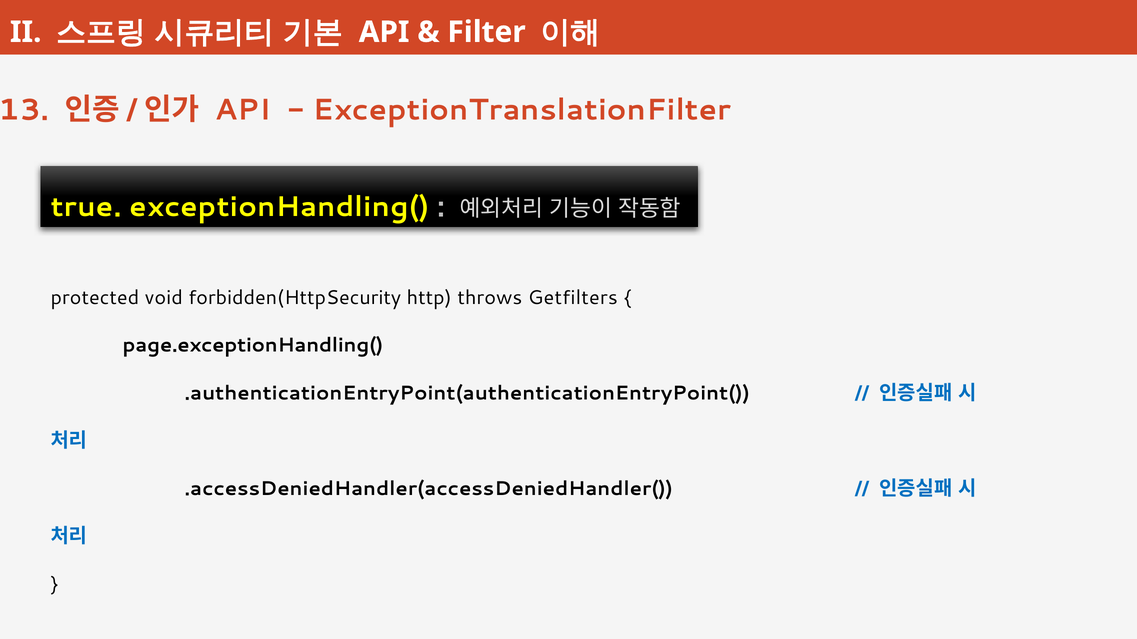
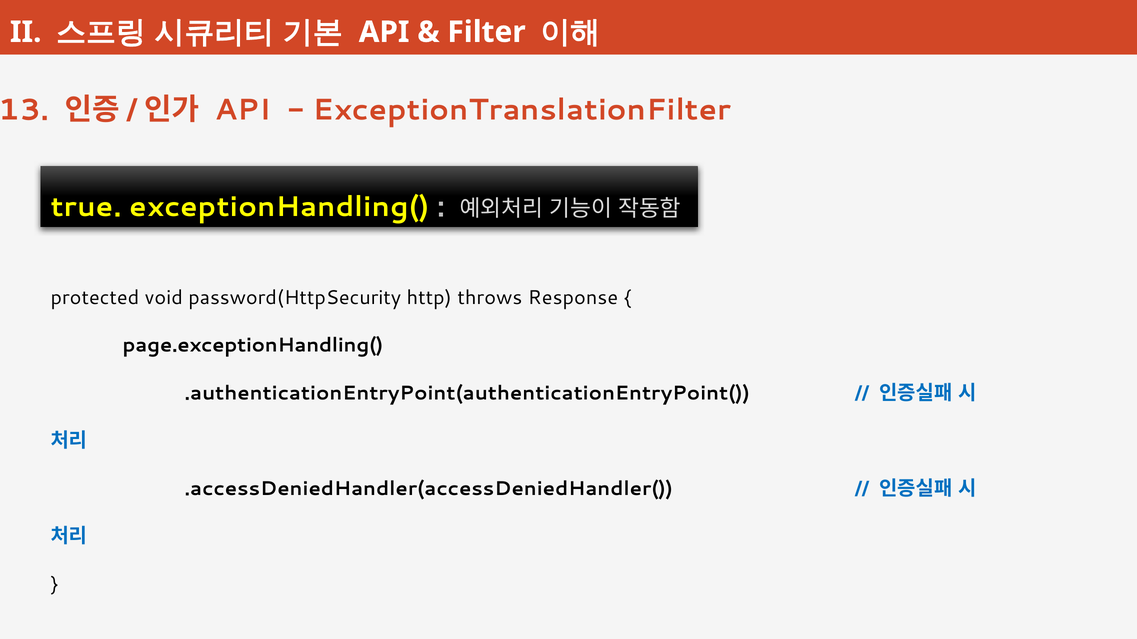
forbidden(HttpSecurity: forbidden(HttpSecurity -> password(HttpSecurity
Getfilters: Getfilters -> Response
